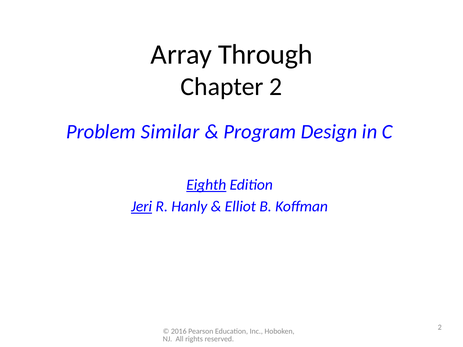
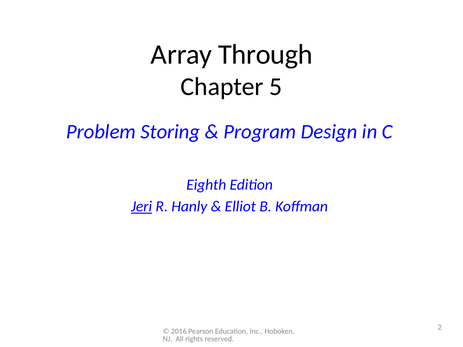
Chapter 2: 2 -> 5
Similar: Similar -> Storing
Eighth underline: present -> none
